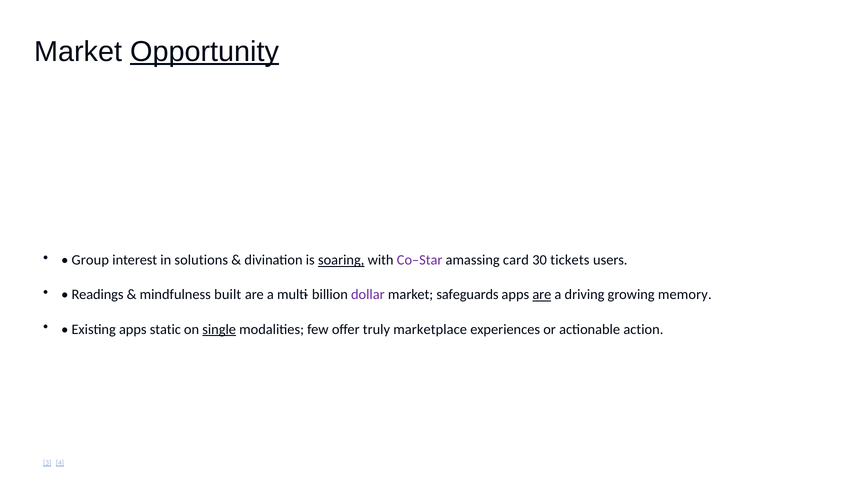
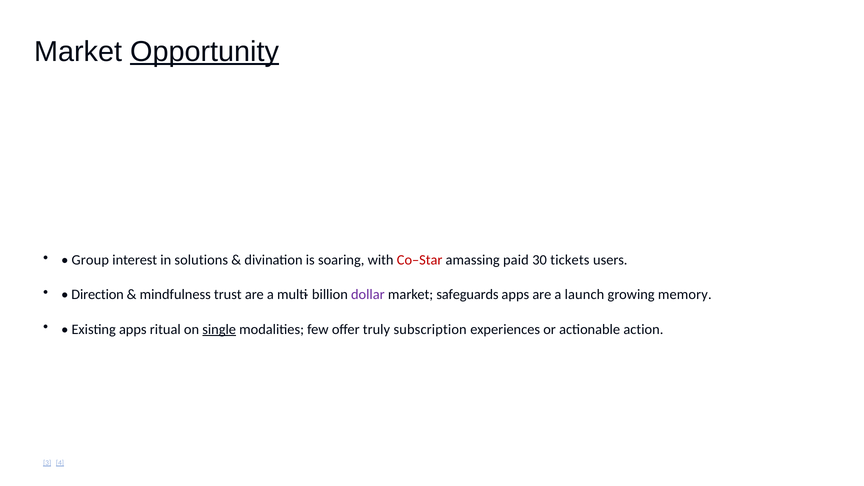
soaring underline: present -> none
Co–Star colour: purple -> red
card: card -> paid
Readings: Readings -> Direction
built: built -> trust
are at (542, 295) underline: present -> none
driving: driving -> launch
static: static -> ritual
marketplace: marketplace -> subscription
